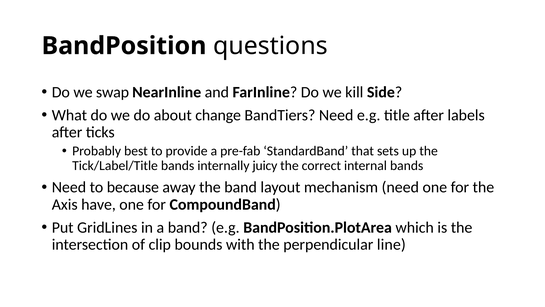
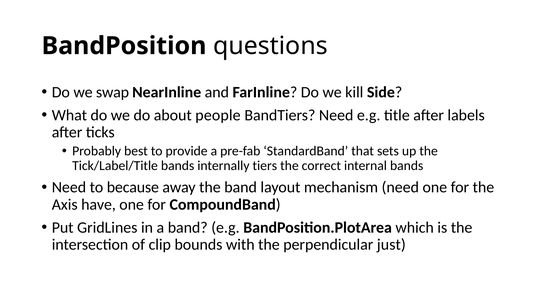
change: change -> people
juicy: juicy -> tiers
line: line -> just
